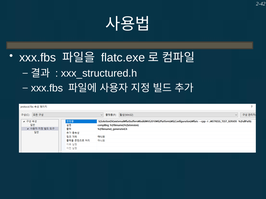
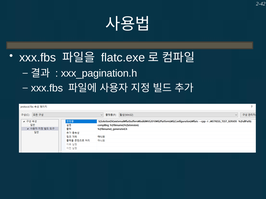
xxx_structured.h: xxx_structured.h -> xxx_pagination.h
